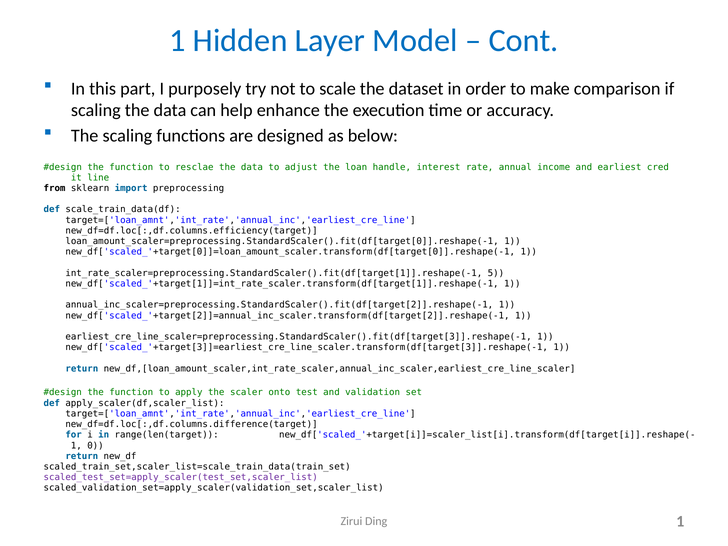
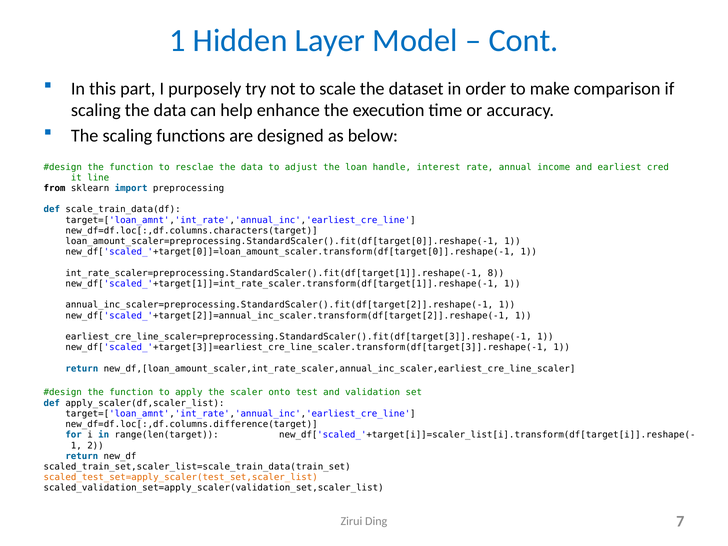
new_df=df.loc[:,df.columns.efficiency(target: new_df=df.loc[:,df.columns.efficiency(target -> new_df=df.loc[:,df.columns.characters(target
5: 5 -> 8
0: 0 -> 2
scaled_test_set=apply_scaler(test_set,scaler_list colour: purple -> orange
Ding 1: 1 -> 7
